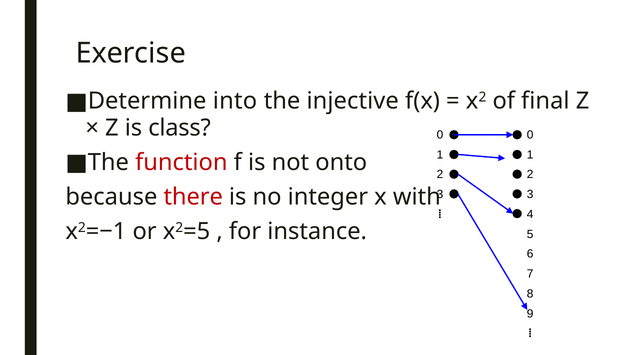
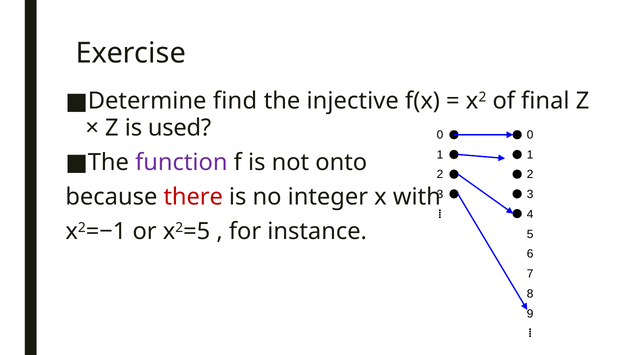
into: into -> find
class: class -> used
function colour: red -> purple
